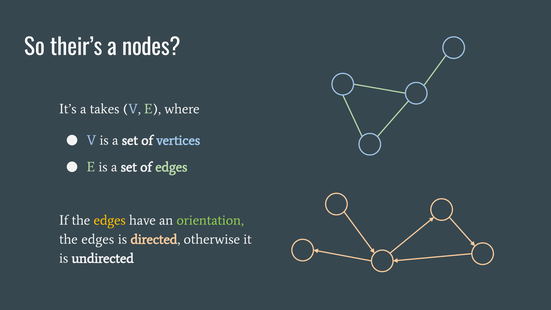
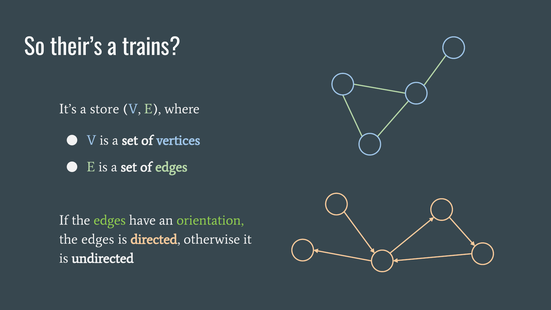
nodes: nodes -> trains
takes: takes -> store
edges at (110, 220) colour: yellow -> light green
